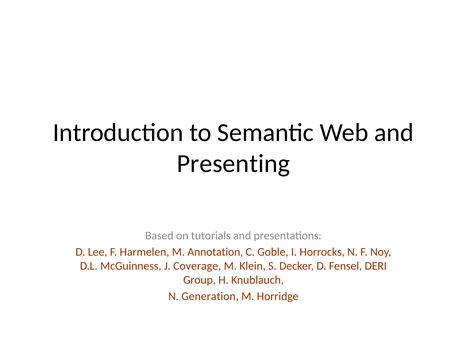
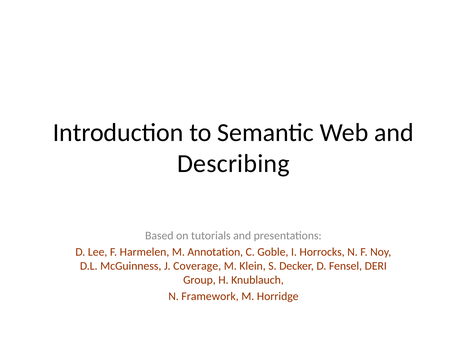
Presenting: Presenting -> Describing
Generation: Generation -> Framework
